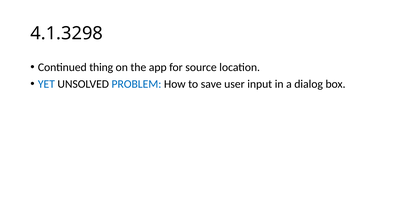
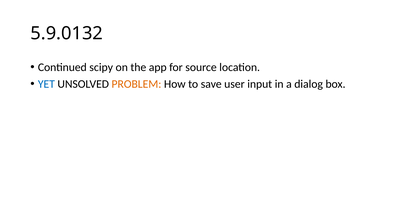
4.1.3298: 4.1.3298 -> 5.9.0132
thing: thing -> scipy
PROBLEM colour: blue -> orange
